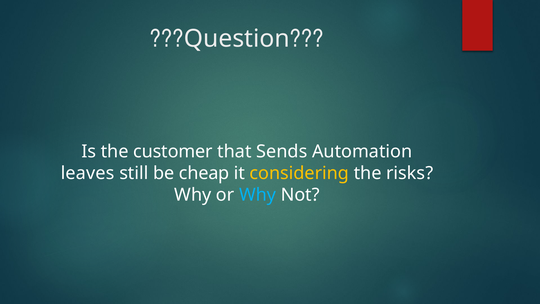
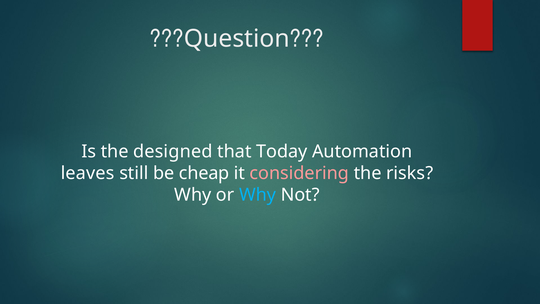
customer: customer -> designed
Sends: Sends -> Today
considering colour: yellow -> pink
